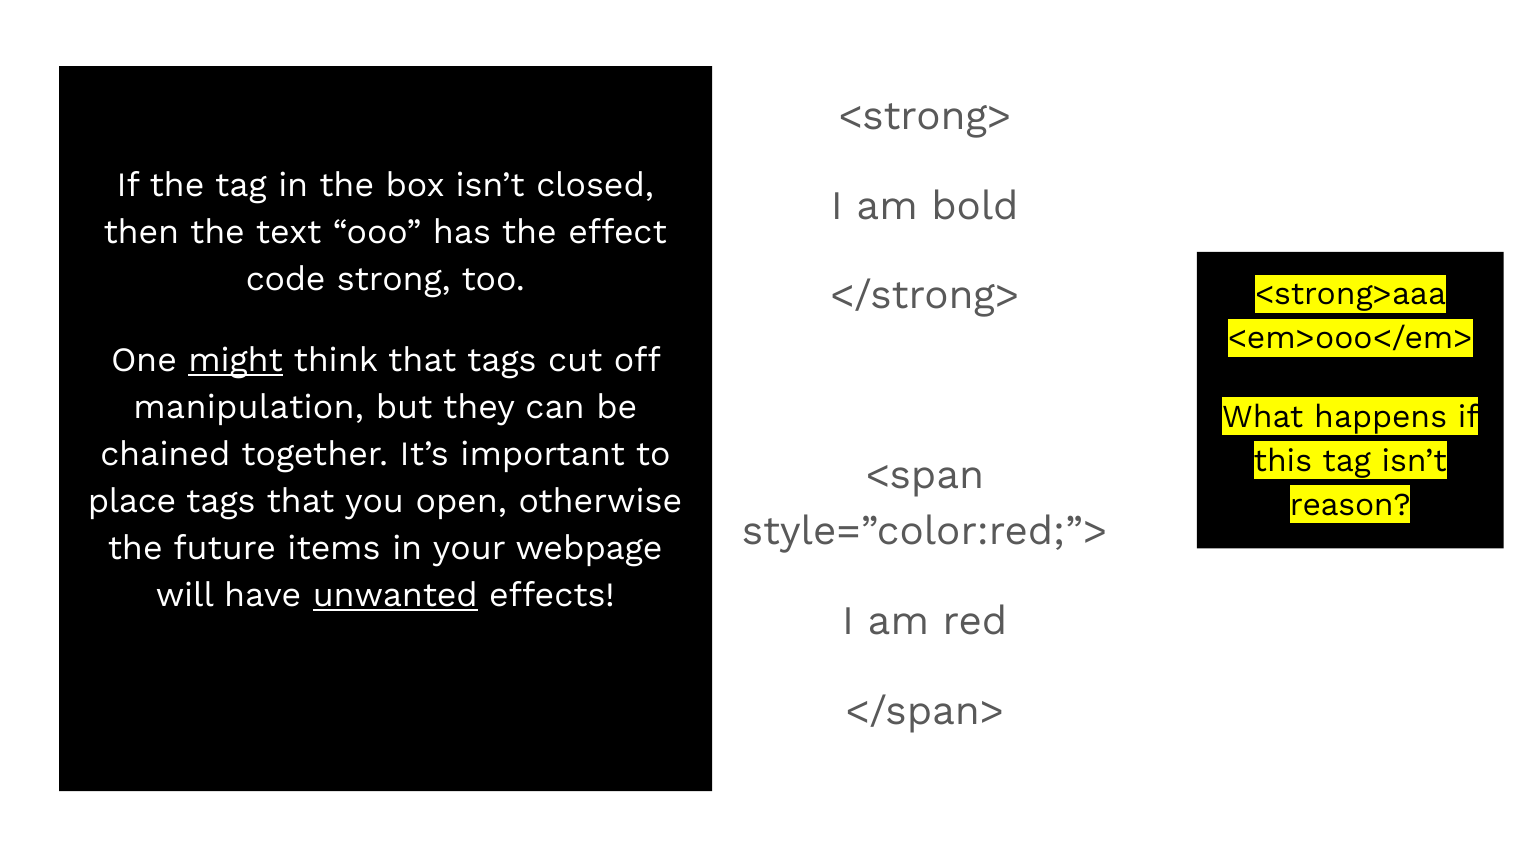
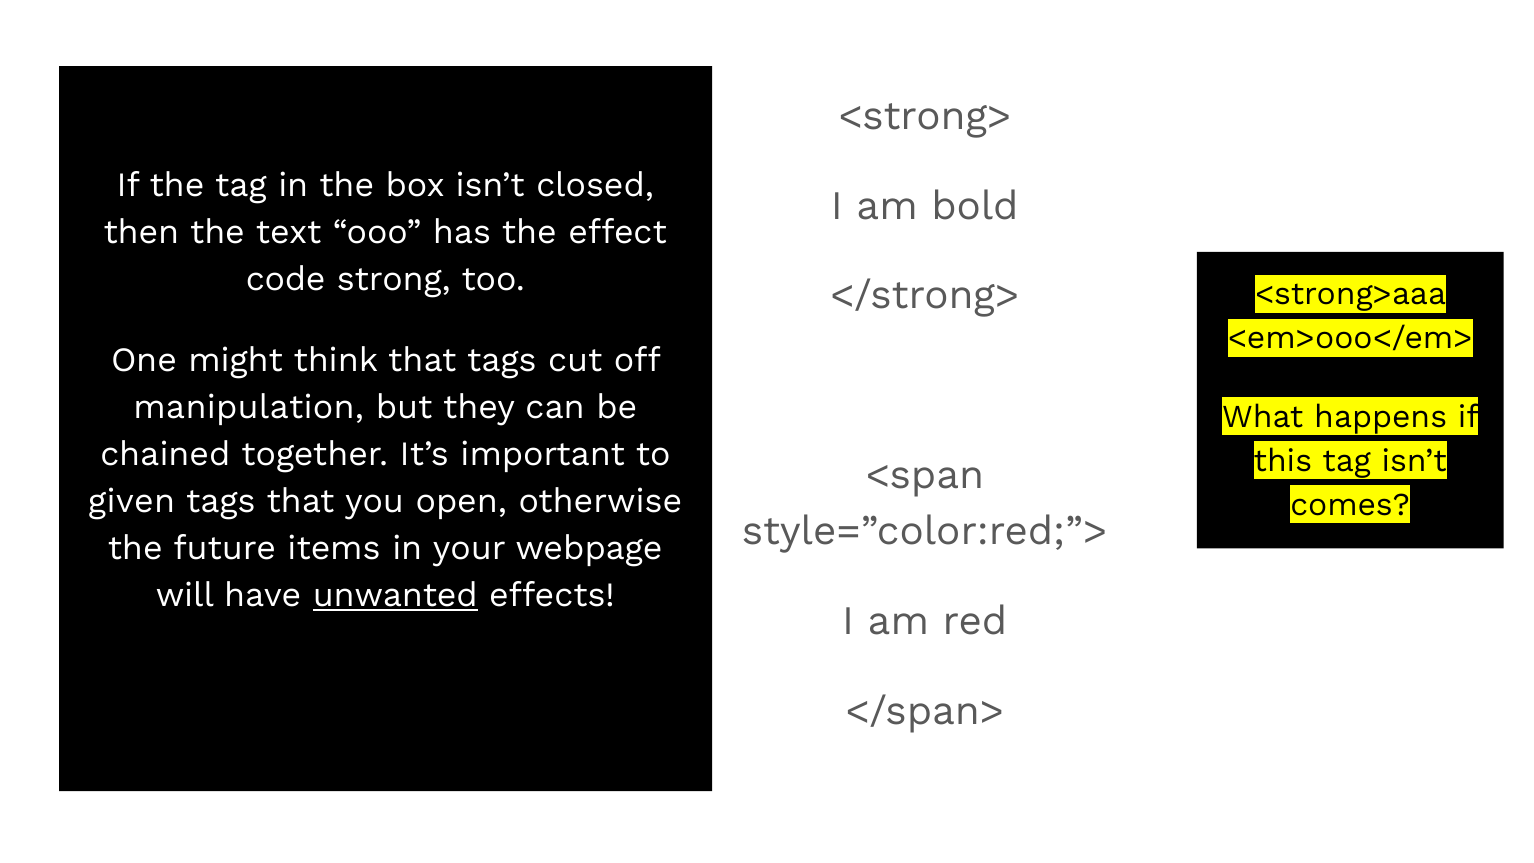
might underline: present -> none
place: place -> given
reason: reason -> comes
